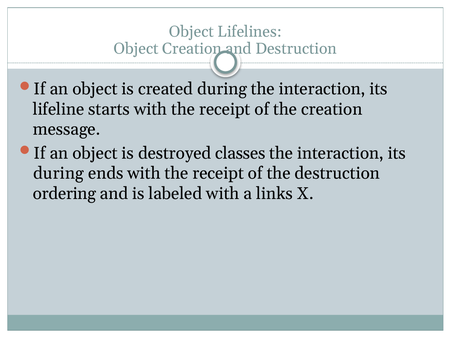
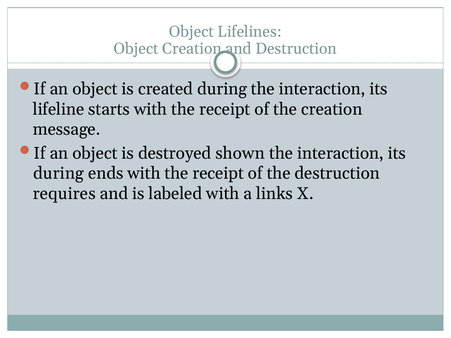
classes: classes -> shown
ordering: ordering -> requires
